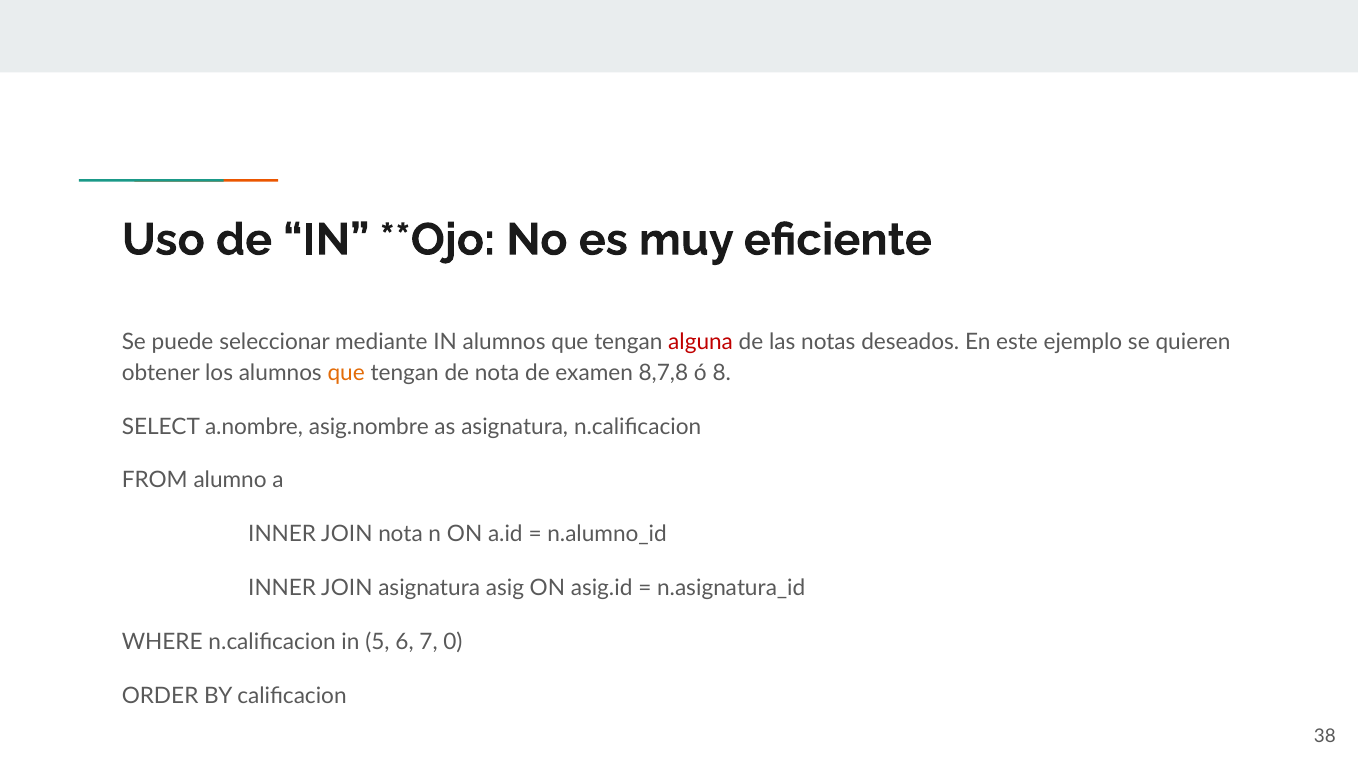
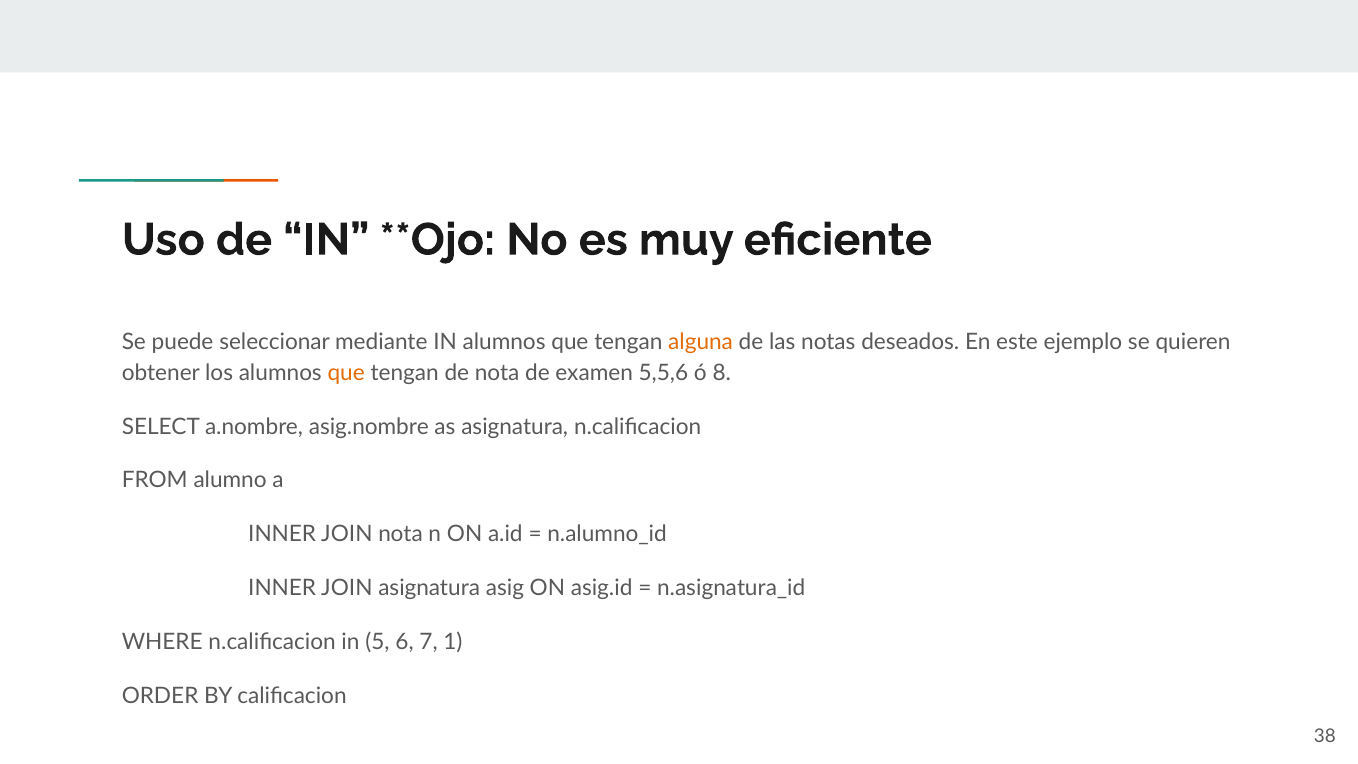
alguna colour: red -> orange
8,7,8: 8,7,8 -> 5,5,6
0: 0 -> 1
